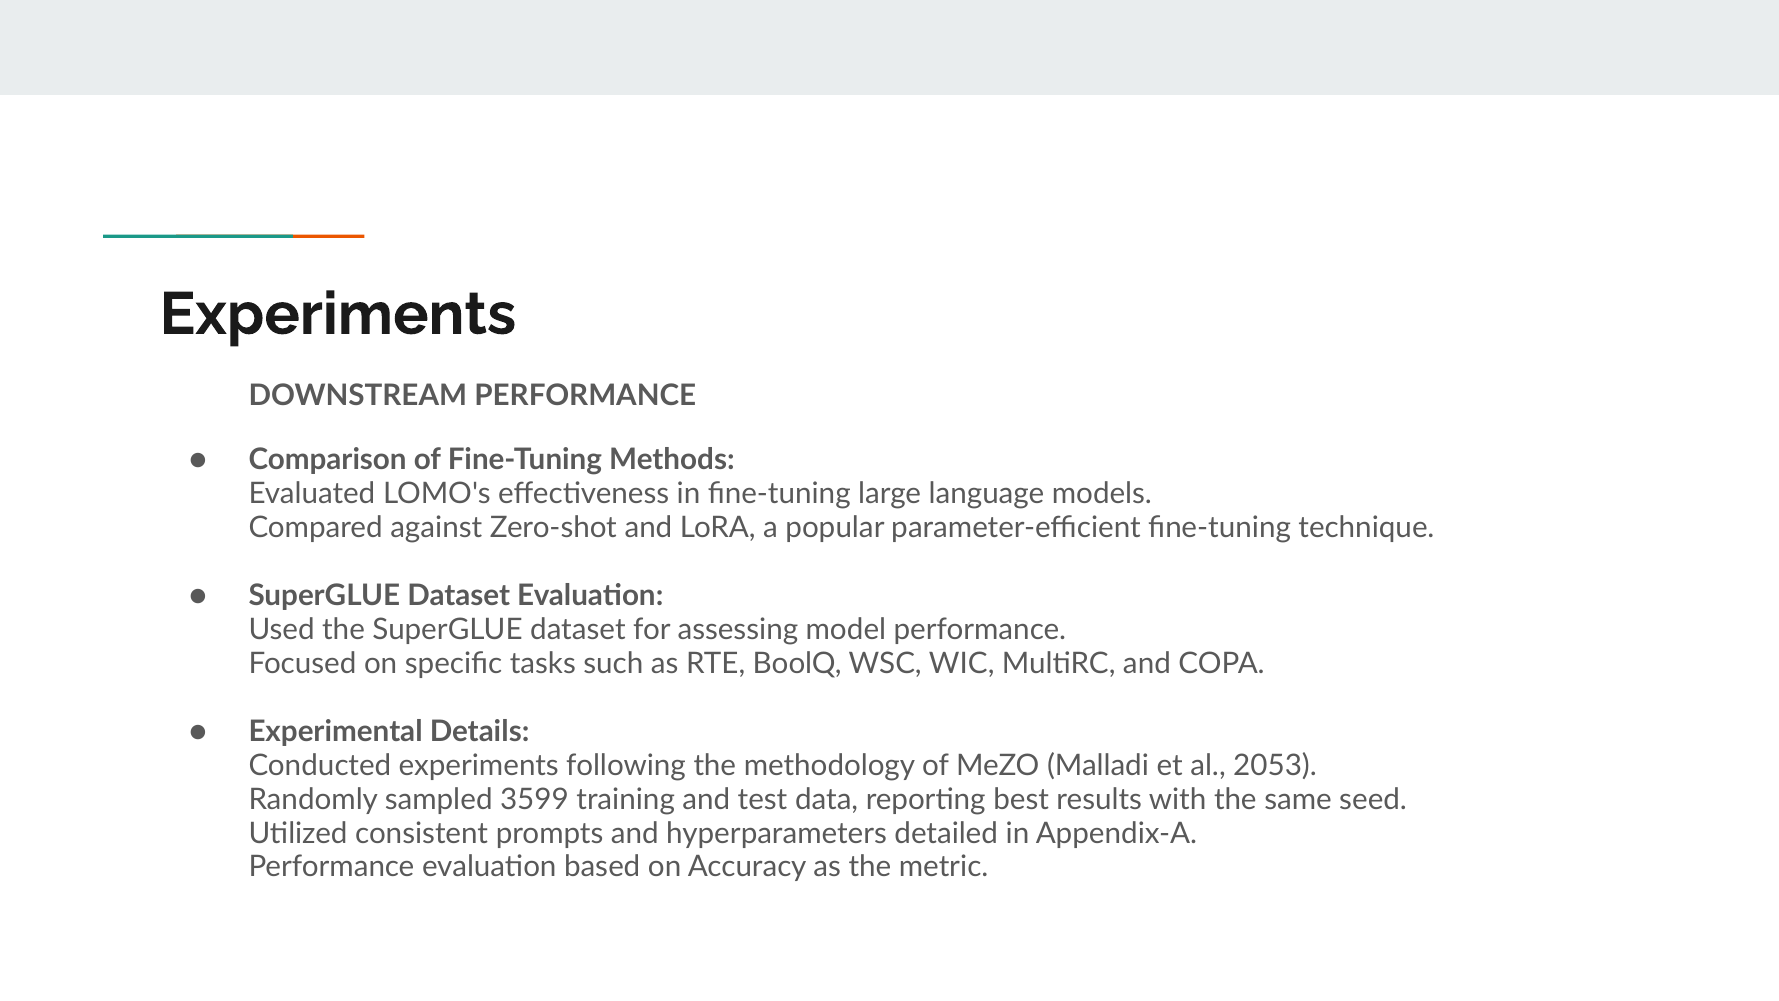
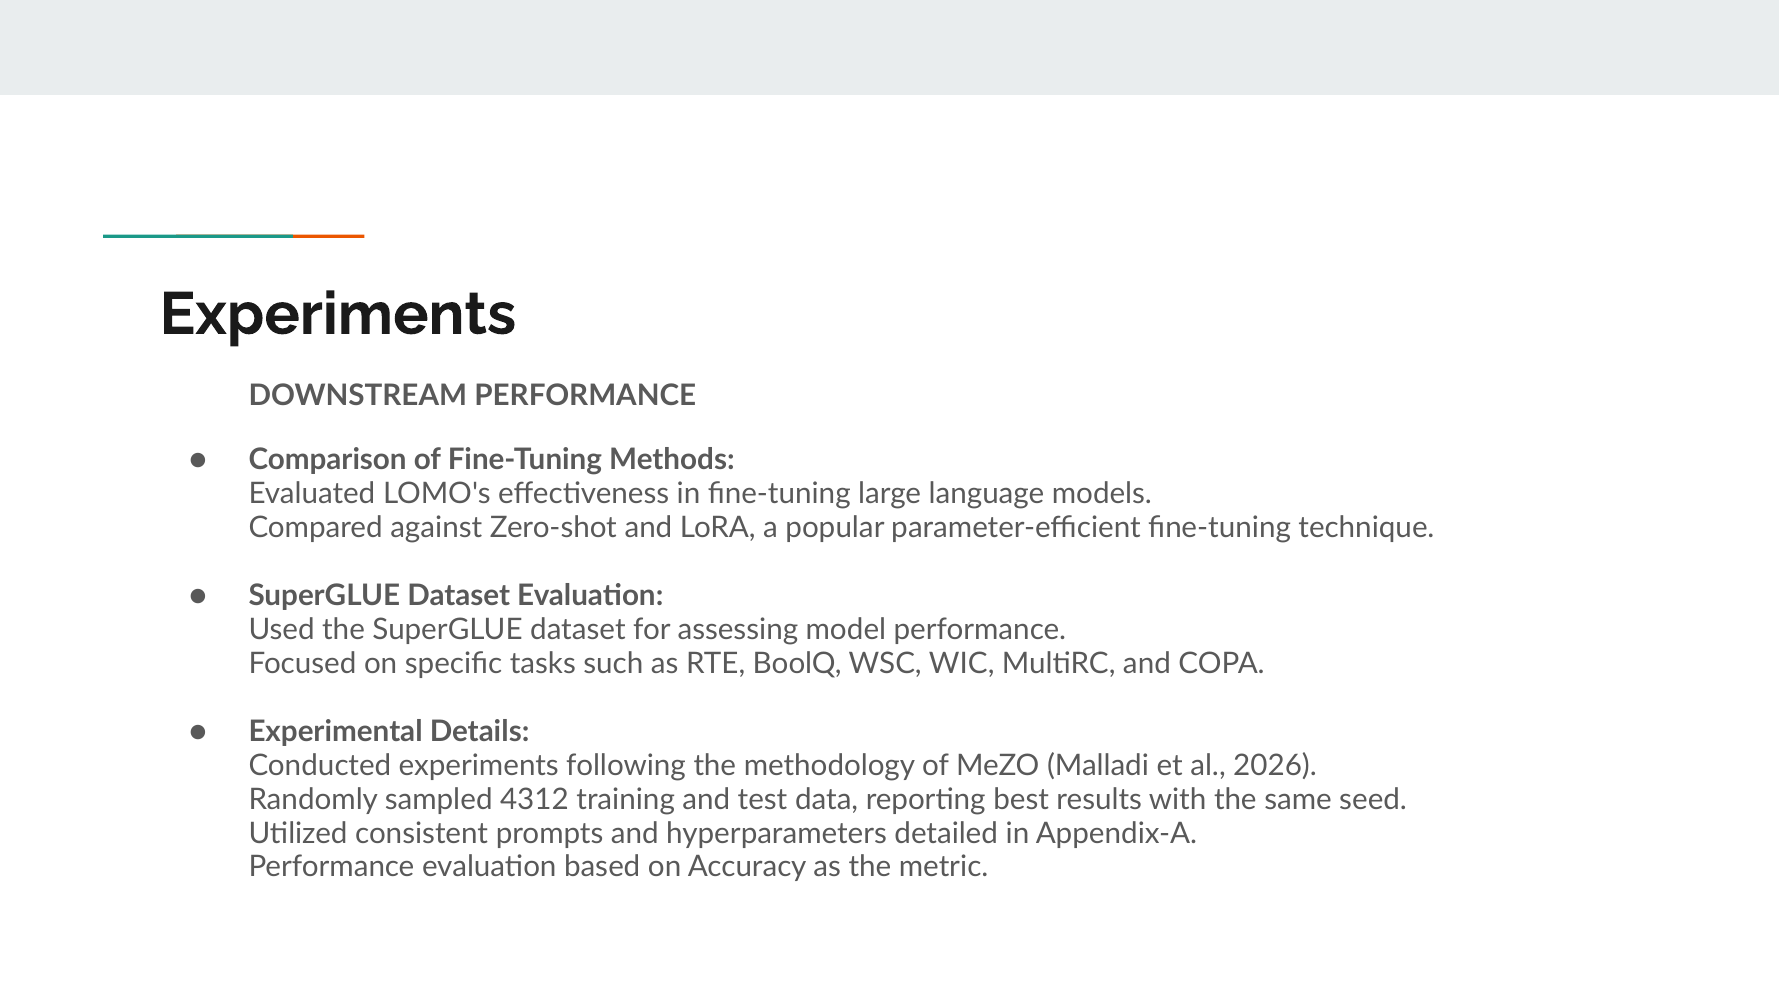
2053: 2053 -> 2026
3599: 3599 -> 4312
